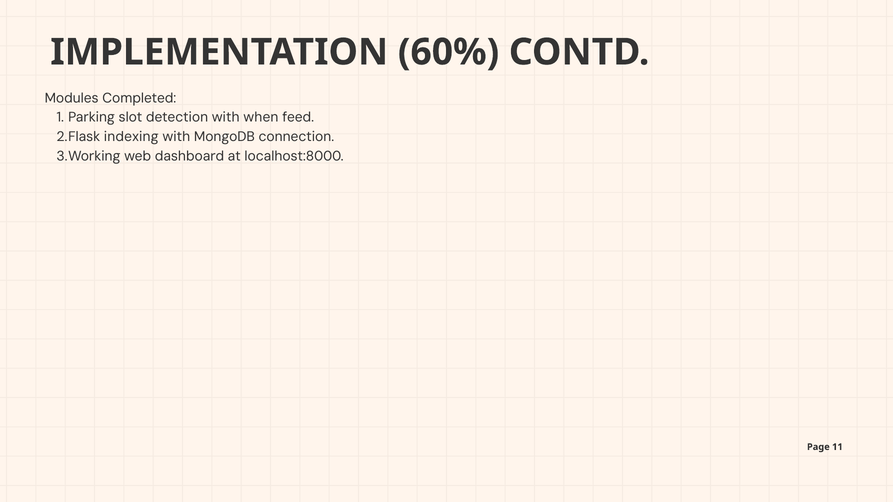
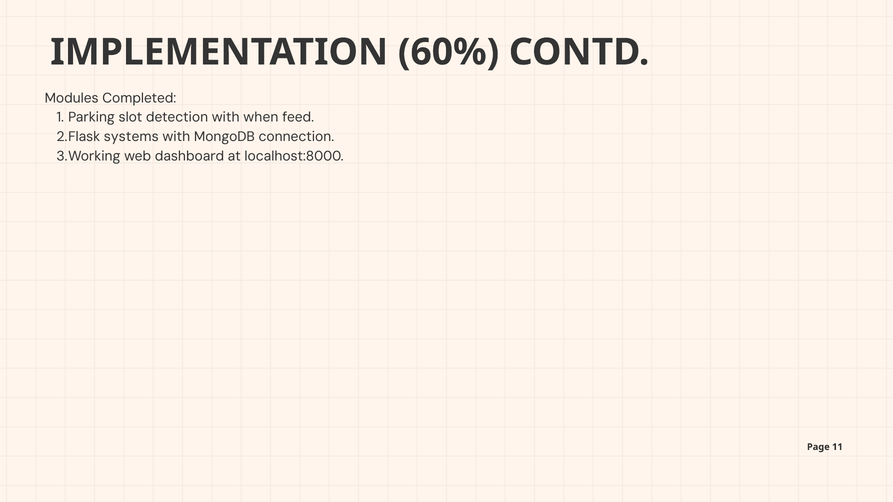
indexing: indexing -> systems
